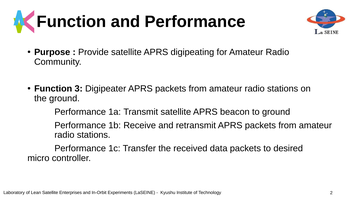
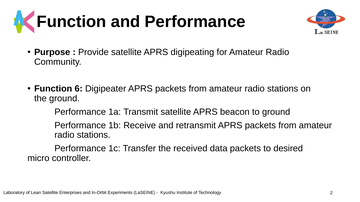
3: 3 -> 6
